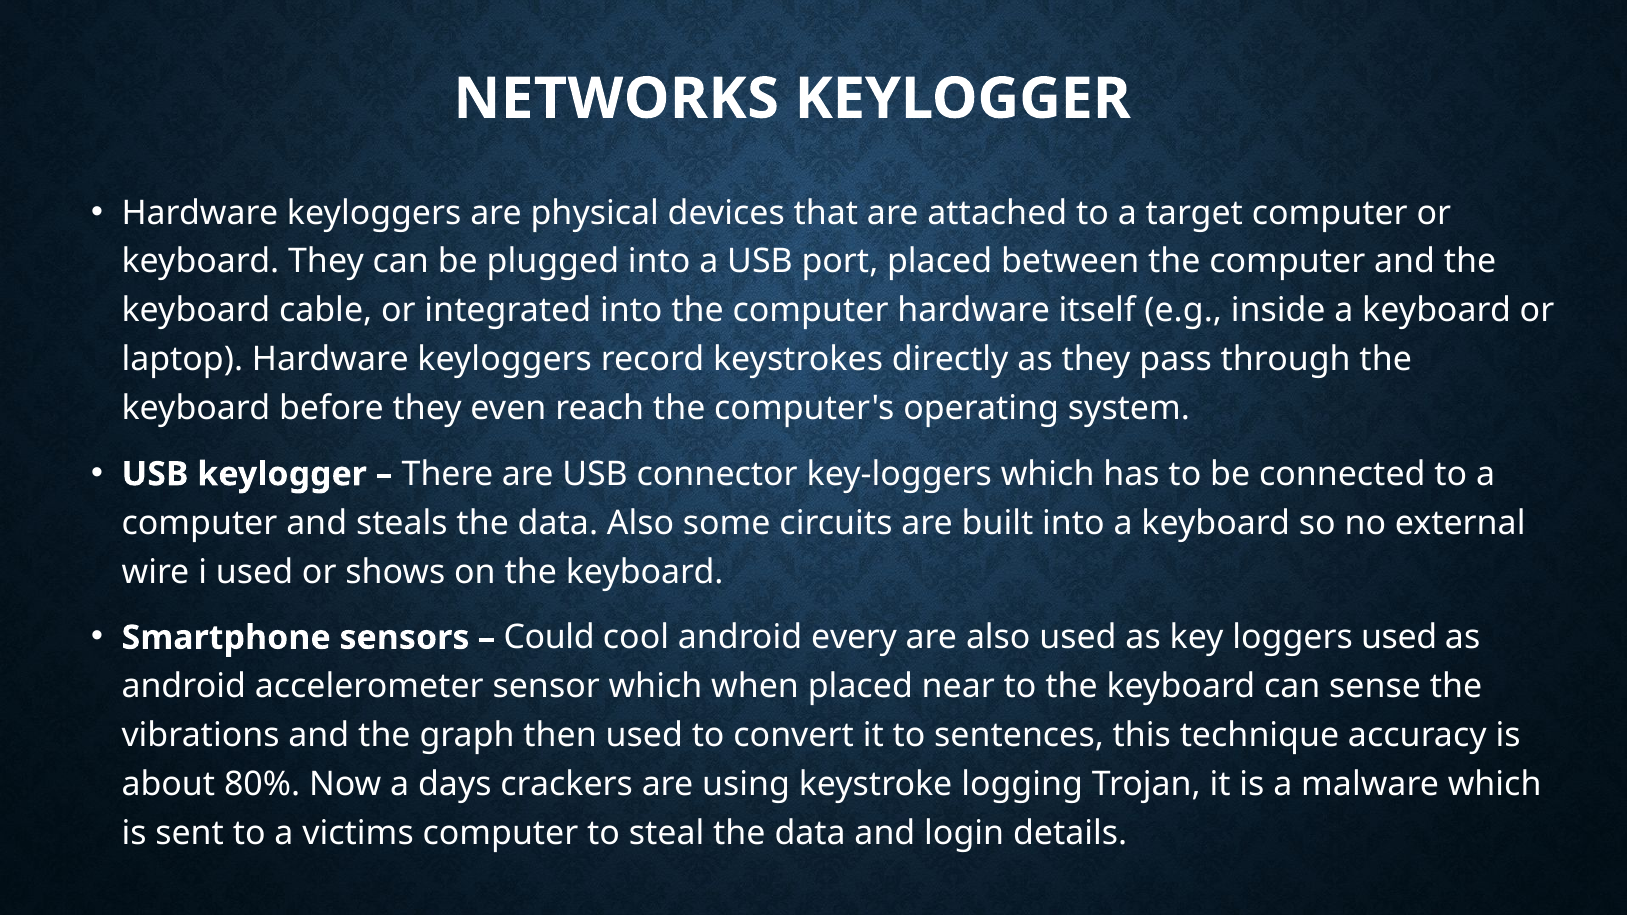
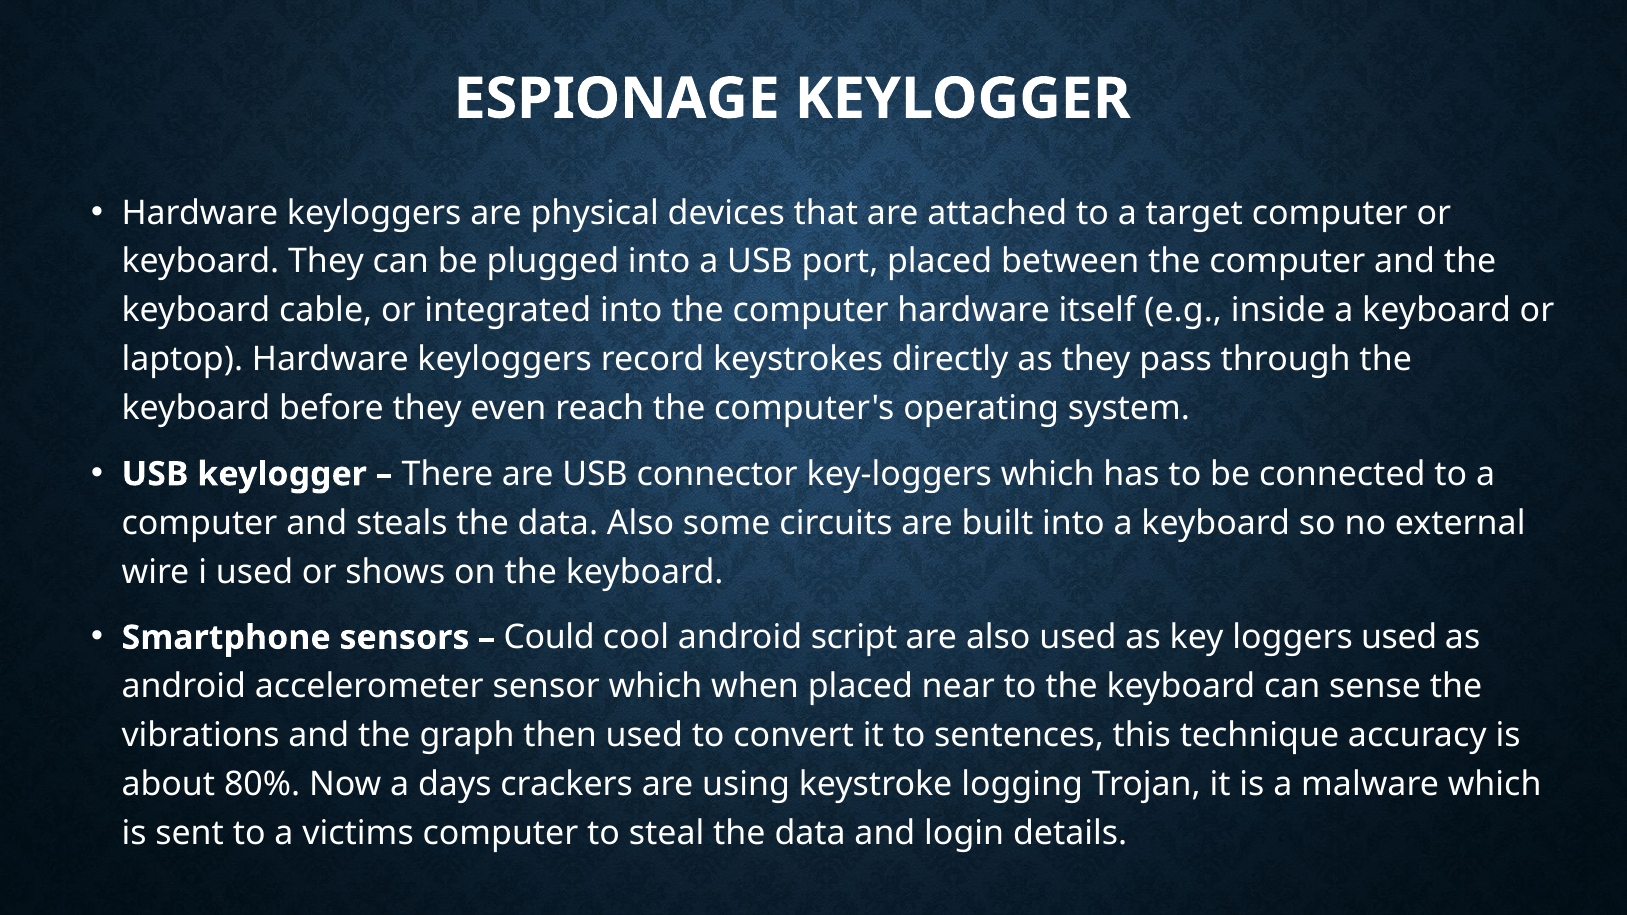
NETWORKS: NETWORKS -> ESPIONAGE
every: every -> script
